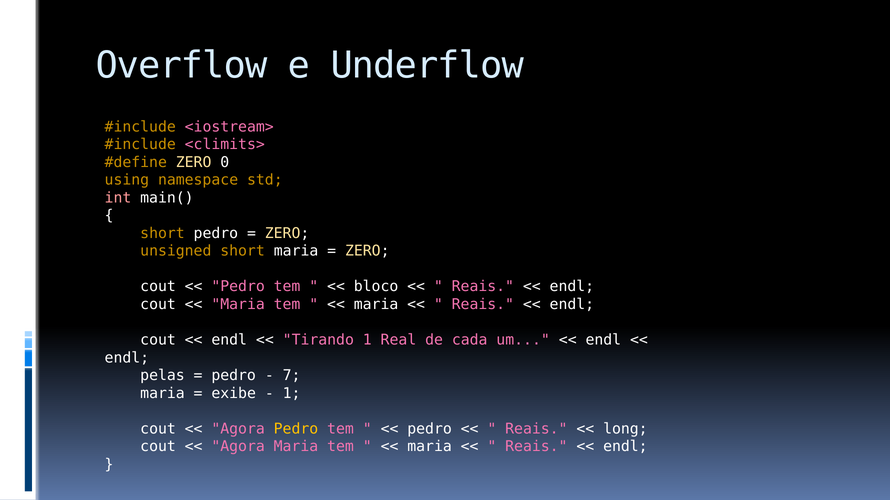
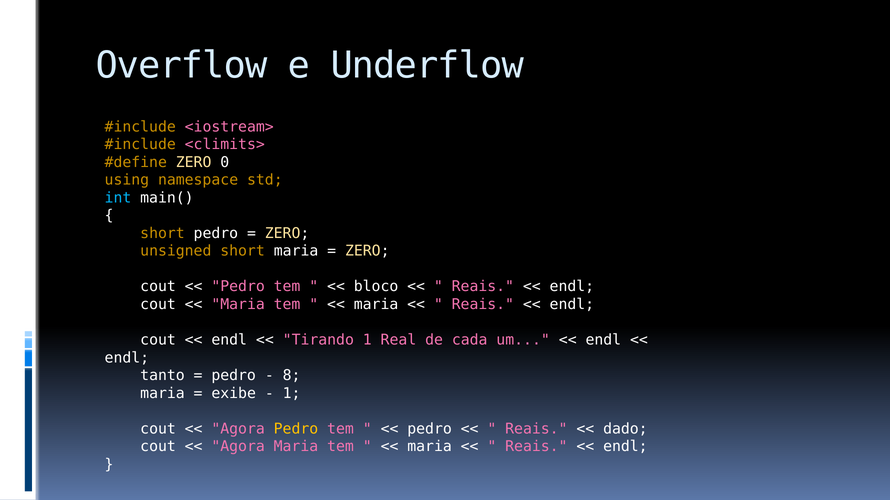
int colour: pink -> light blue
pelas: pelas -> tanto
7: 7 -> 8
long: long -> dado
